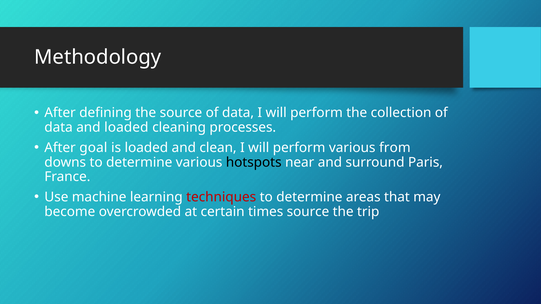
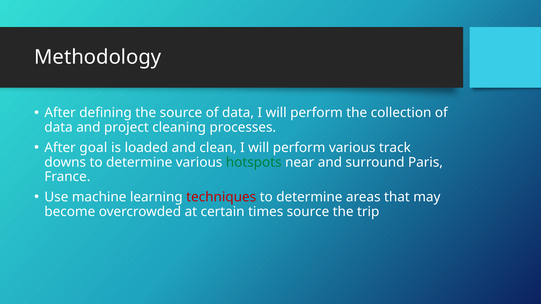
and loaded: loaded -> project
from: from -> track
hotspots colour: black -> green
